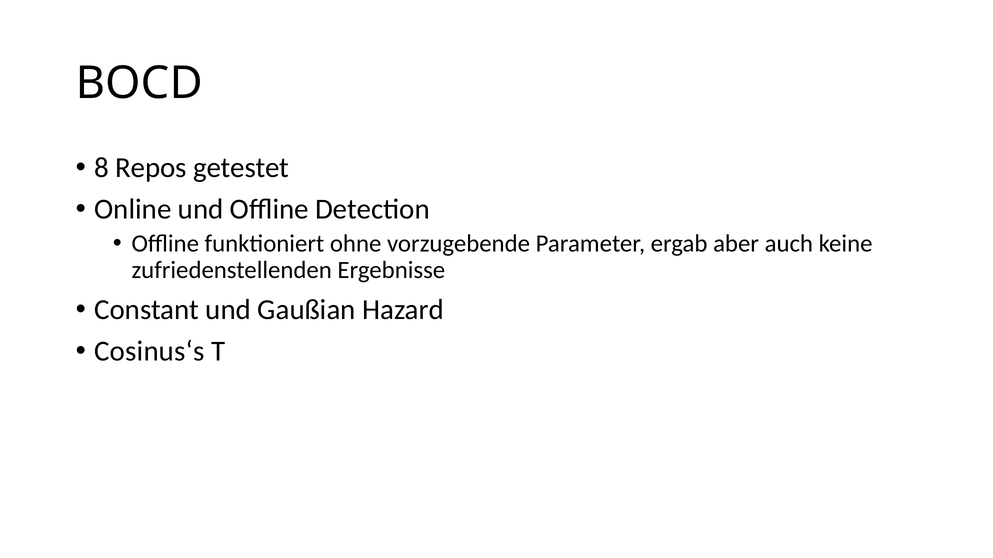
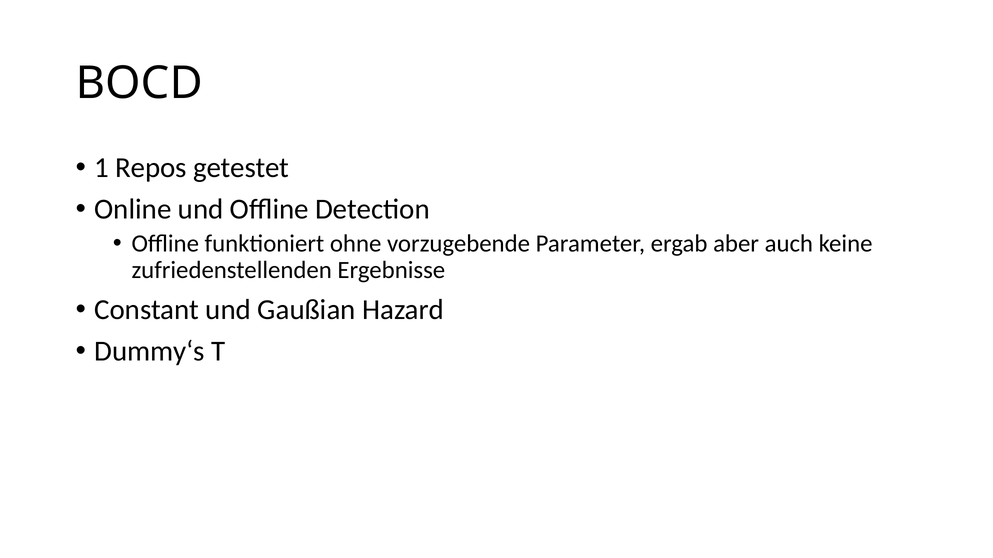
8: 8 -> 1
Cosinus‘s: Cosinus‘s -> Dummy‘s
